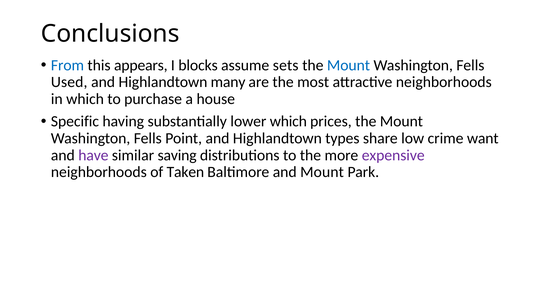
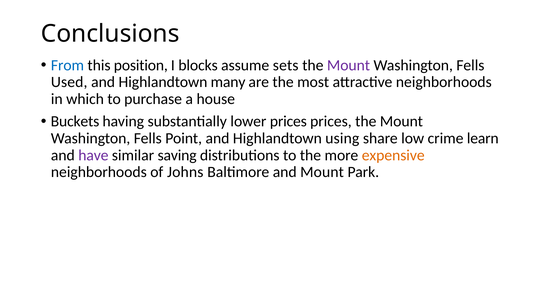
appears: appears -> position
Mount at (349, 65) colour: blue -> purple
Specific: Specific -> Buckets
lower which: which -> prices
types: types -> using
want: want -> learn
expensive colour: purple -> orange
Taken: Taken -> Johns
